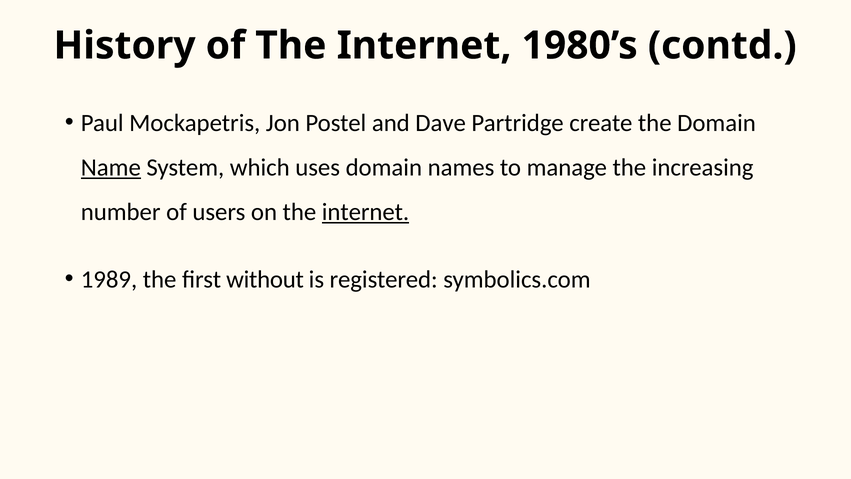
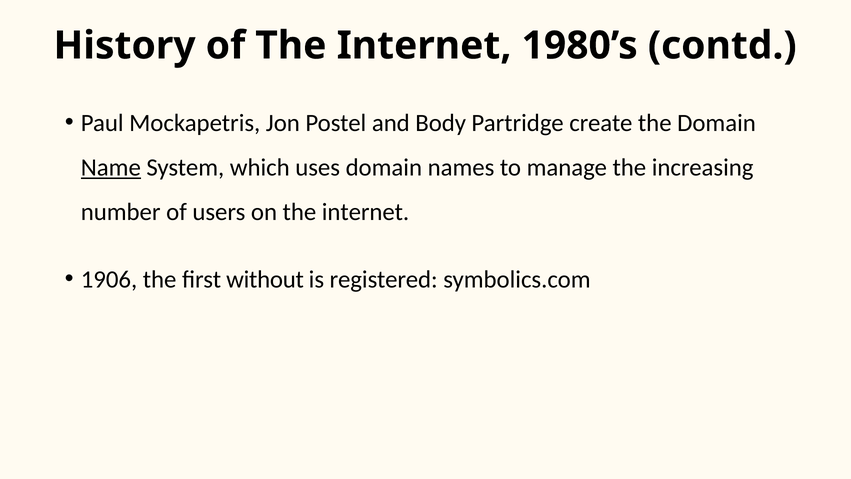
Dave: Dave -> Body
internet at (366, 212) underline: present -> none
1989: 1989 -> 1906
